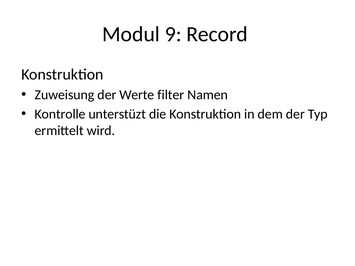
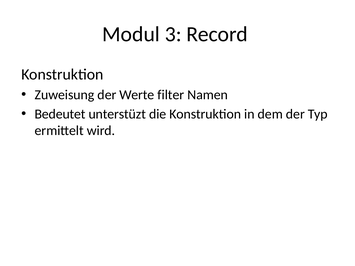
9: 9 -> 3
Kontrolle: Kontrolle -> Bedeutet
